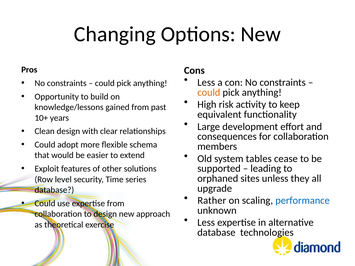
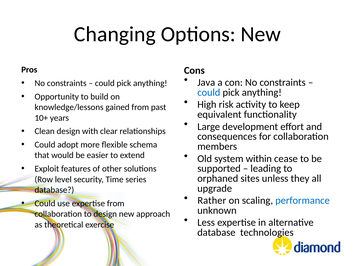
Less at (206, 83): Less -> Java
could at (209, 93) colour: orange -> blue
tables: tables -> within
